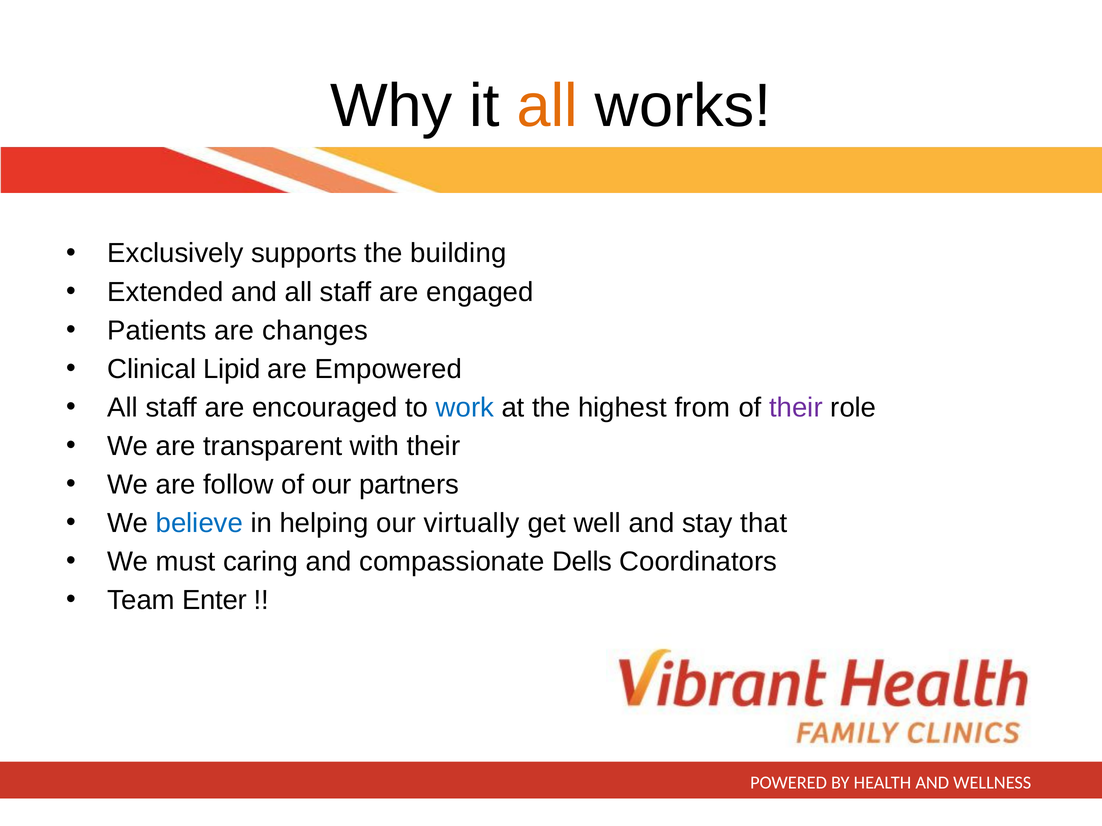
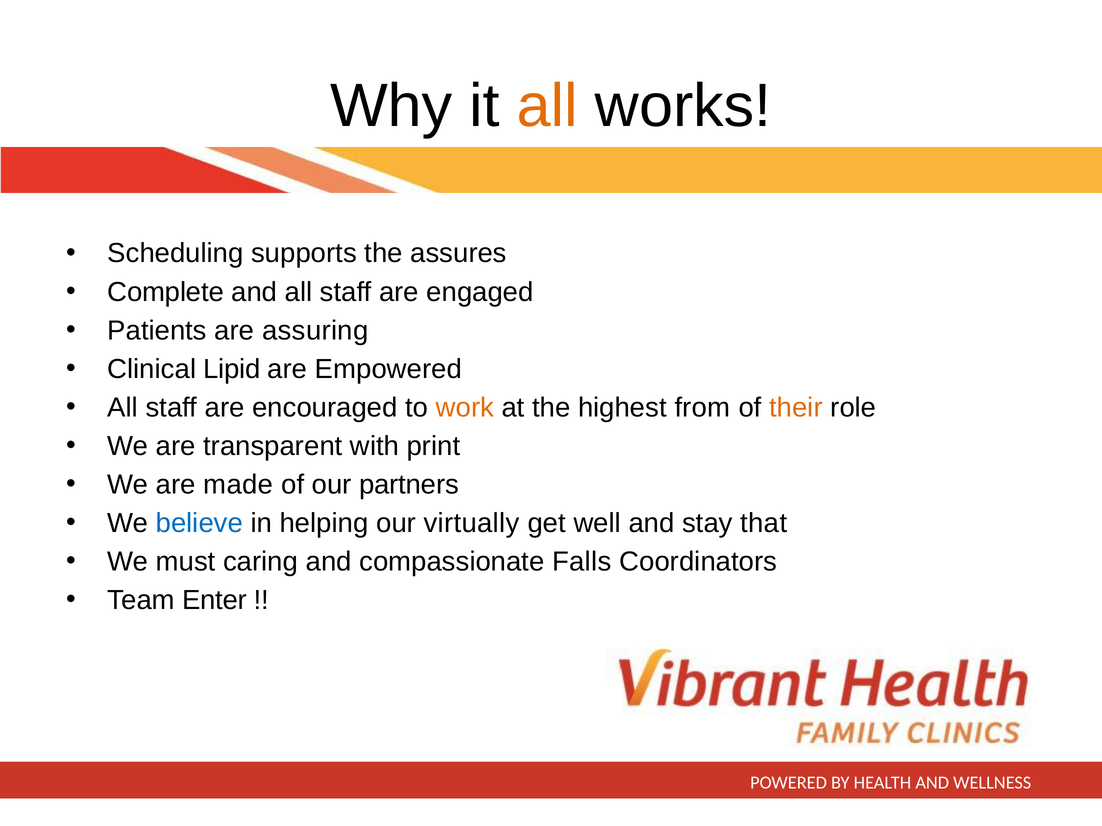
Exclusively: Exclusively -> Scheduling
building: building -> assures
Extended: Extended -> Complete
changes: changes -> assuring
work colour: blue -> orange
their at (796, 408) colour: purple -> orange
with their: their -> print
follow: follow -> made
Dells: Dells -> Falls
